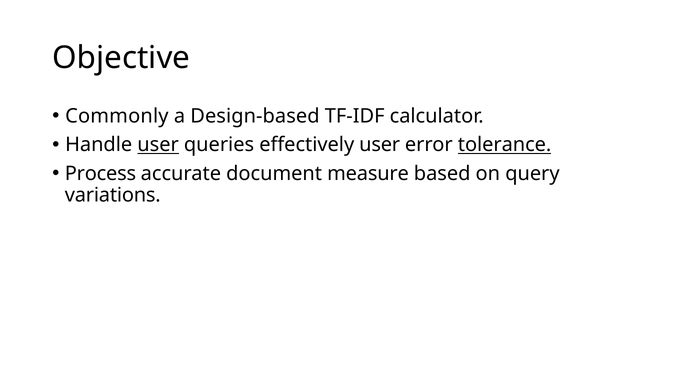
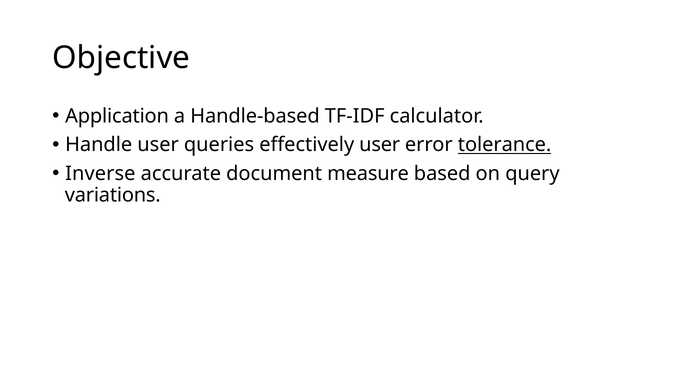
Commonly: Commonly -> Application
Design-based: Design-based -> Handle-based
user at (158, 145) underline: present -> none
Process: Process -> Inverse
